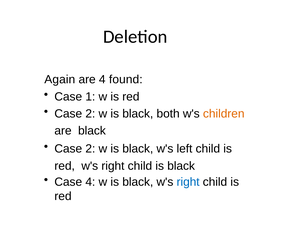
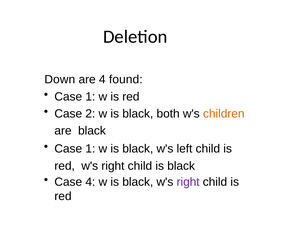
Again: Again -> Down
2 at (90, 149): 2 -> 1
right at (188, 182) colour: blue -> purple
